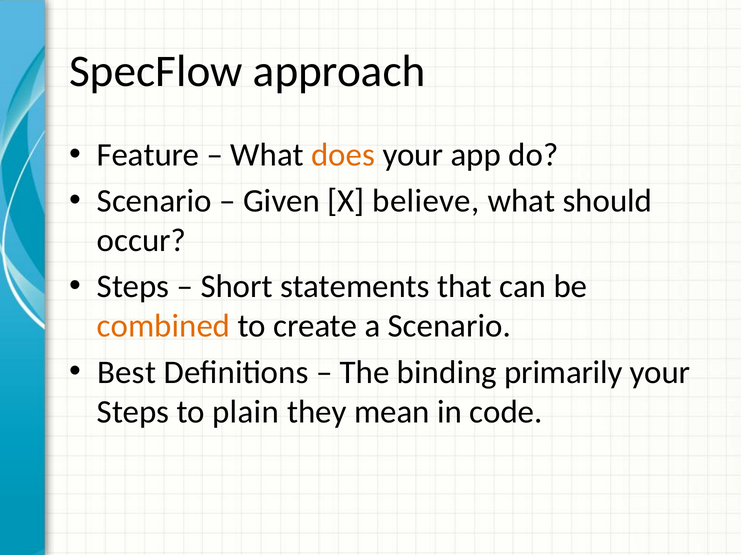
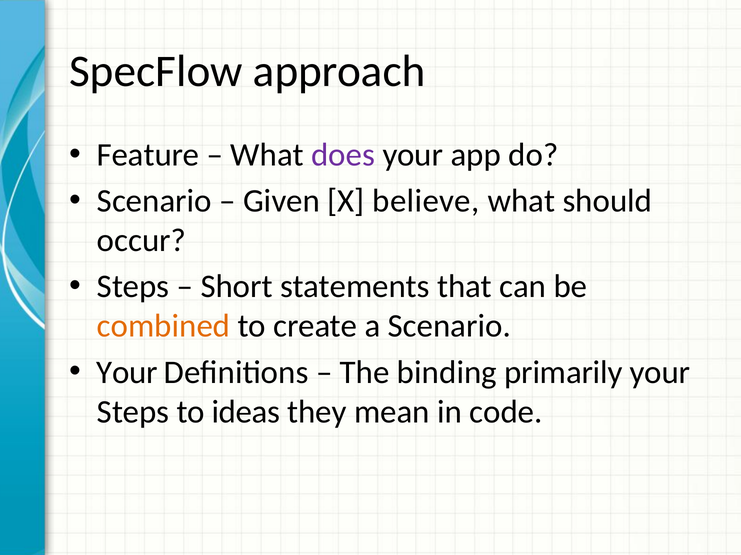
does colour: orange -> purple
Best at (127, 373): Best -> Your
plain: plain -> ideas
